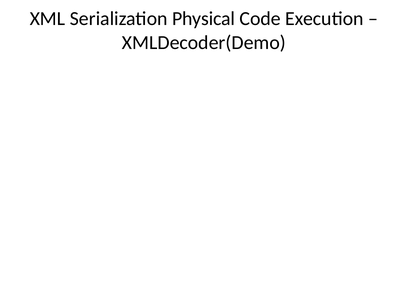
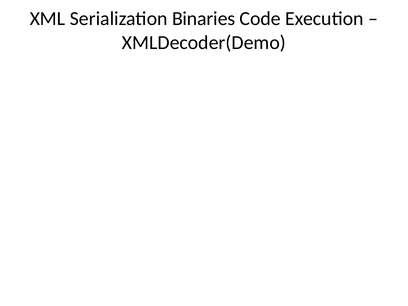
Physical: Physical -> Binaries
